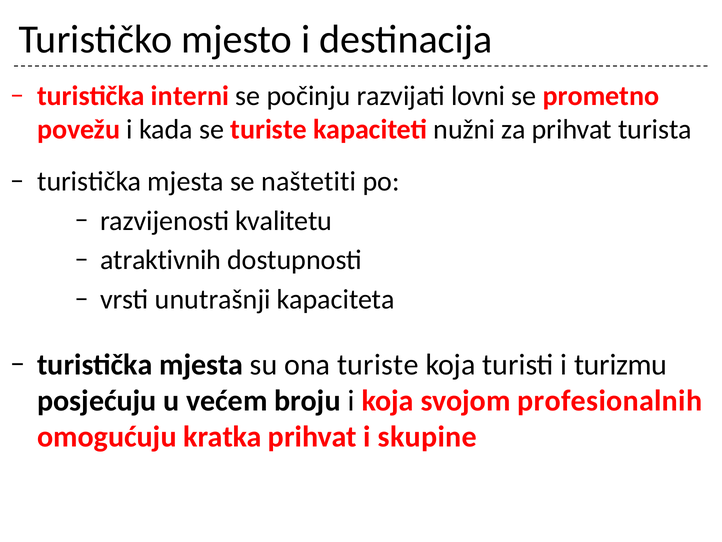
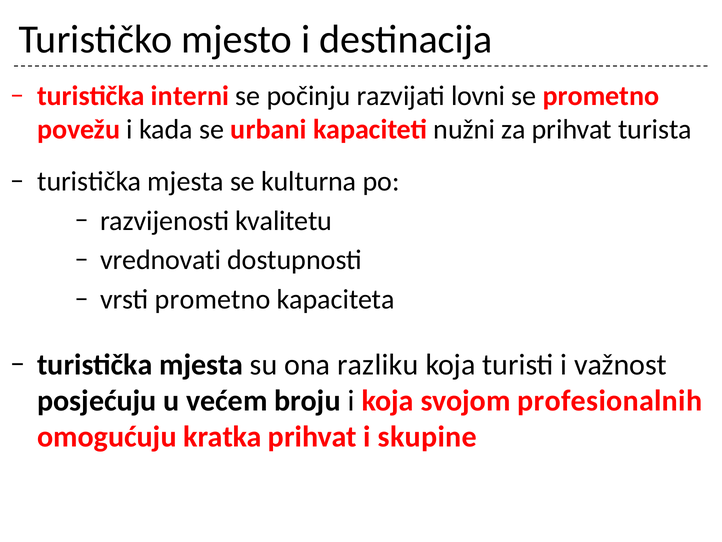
se turiste: turiste -> urbani
naštetiti: naštetiti -> kulturna
atraktivnih: atraktivnih -> vrednovati
vrsti unutrašnji: unutrašnji -> prometno
ona turiste: turiste -> razliku
turizmu: turizmu -> važnost
